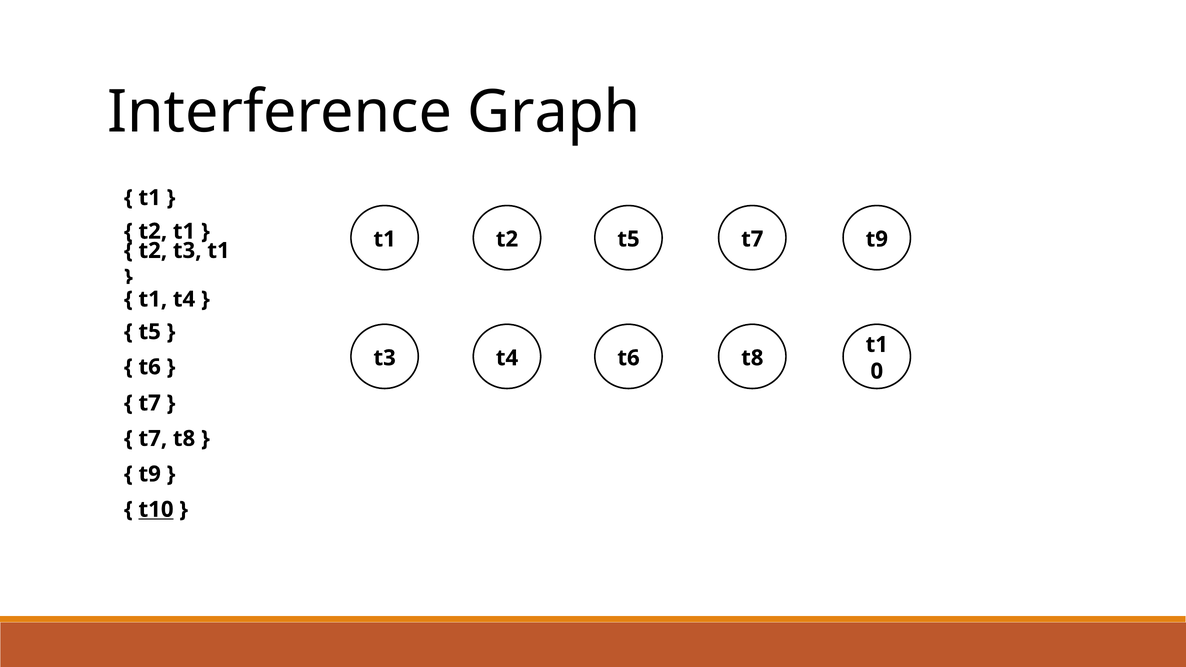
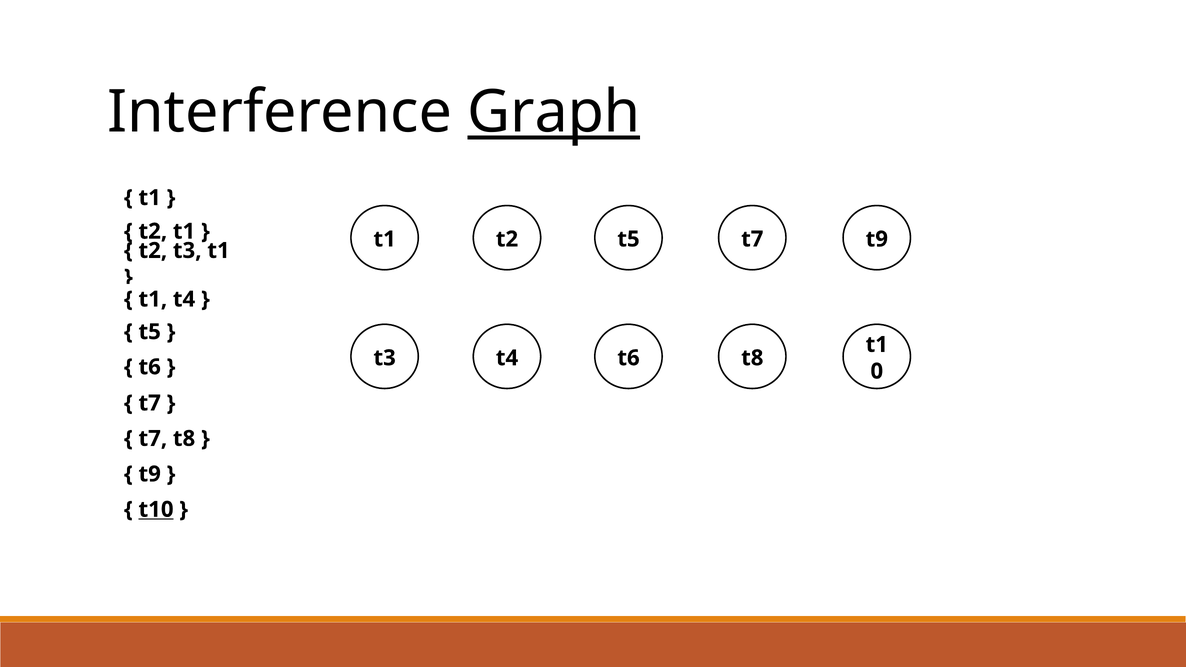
Graph underline: none -> present
